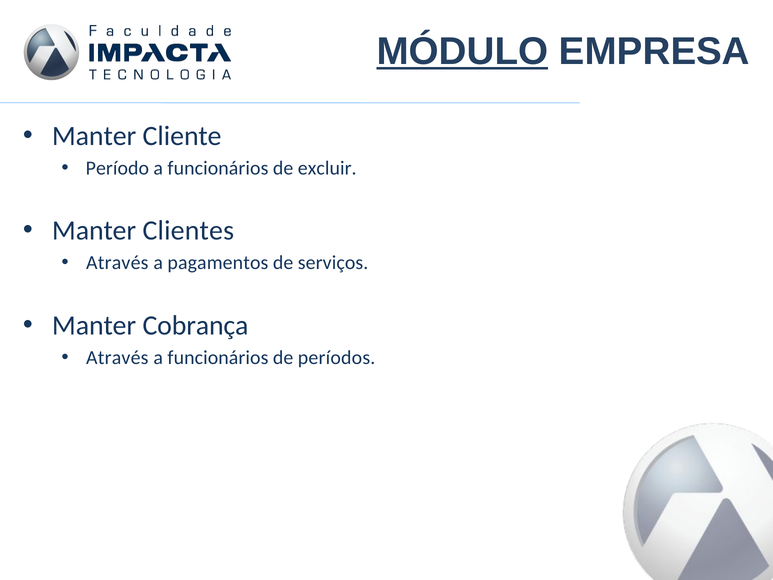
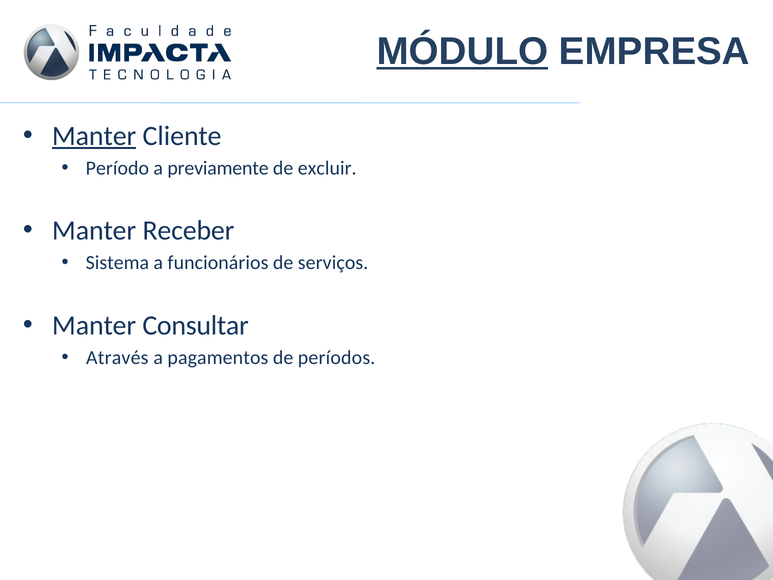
Manter at (94, 136) underline: none -> present
funcionários at (218, 168): funcionários -> previamente
Clientes: Clientes -> Receber
Através at (117, 263): Através -> Sistema
pagamentos: pagamentos -> funcionários
Cobrança: Cobrança -> Consultar
funcionários at (218, 357): funcionários -> pagamentos
